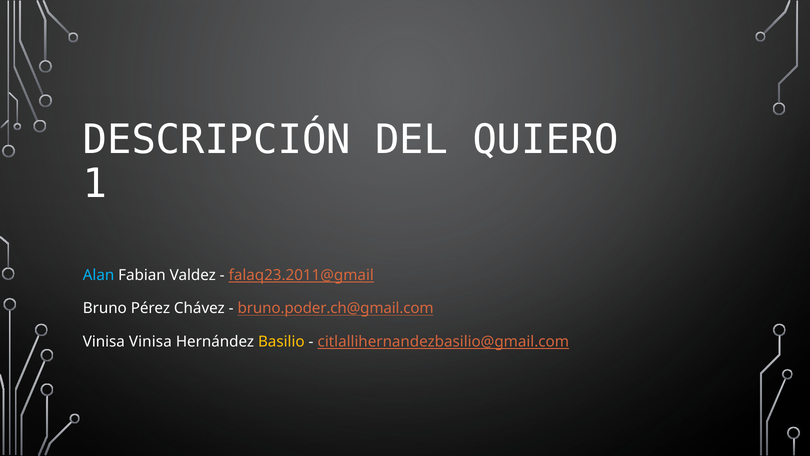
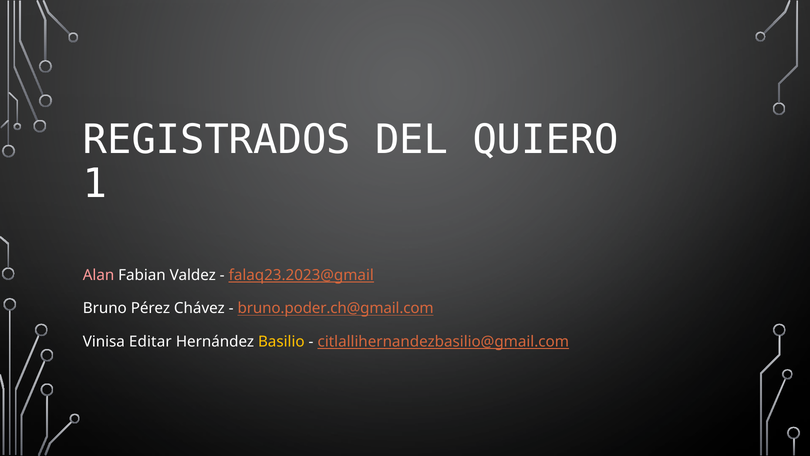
DESCRIPCIÓN: DESCRIPCIÓN -> REGISTRADOS
Alan colour: light blue -> pink
falaq23.2011@gmail: falaq23.2011@gmail -> falaq23.2023@gmail
Vinisa Vinisa: Vinisa -> Editar
